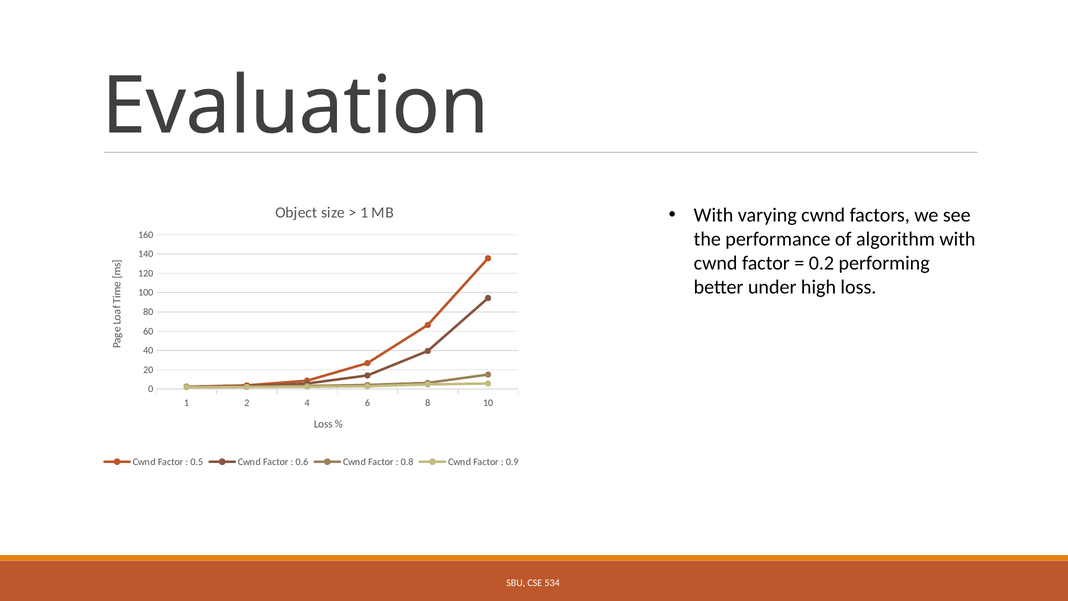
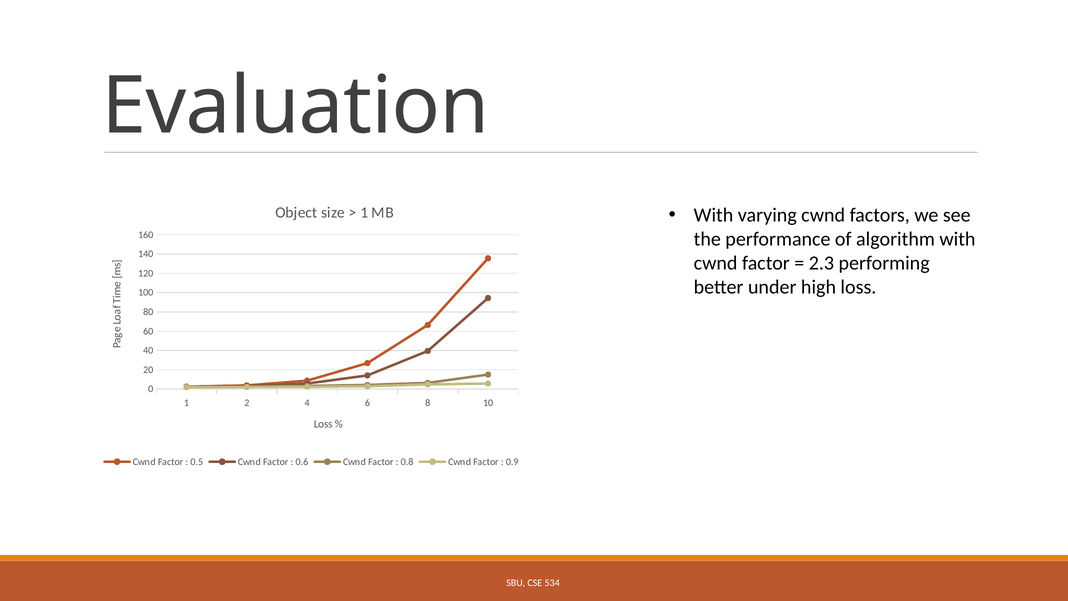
0.2: 0.2 -> 2.3
